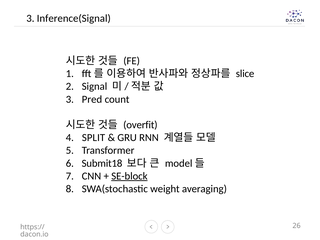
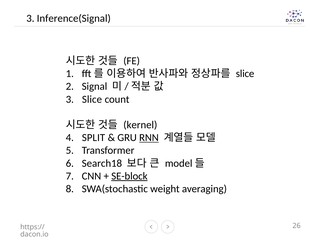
3 Pred: Pred -> Slice
overfit: overfit -> kernel
RNN underline: none -> present
Submit18: Submit18 -> Search18
